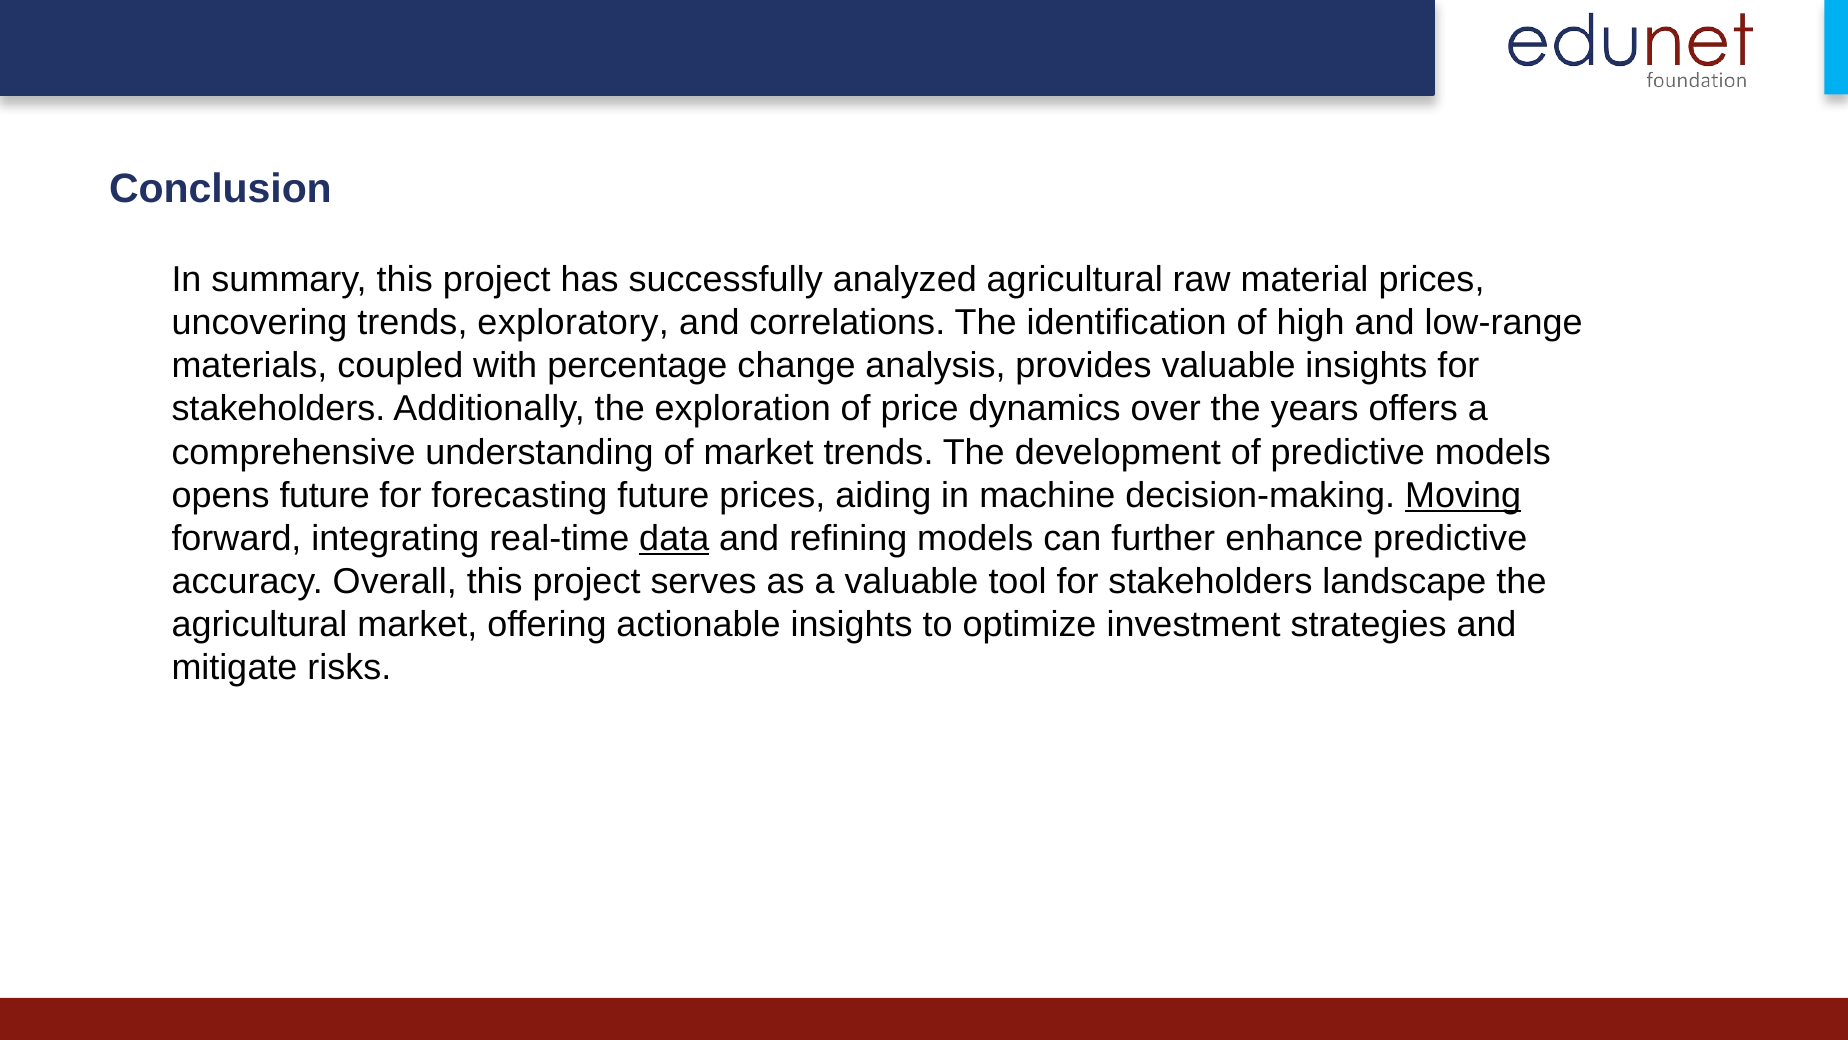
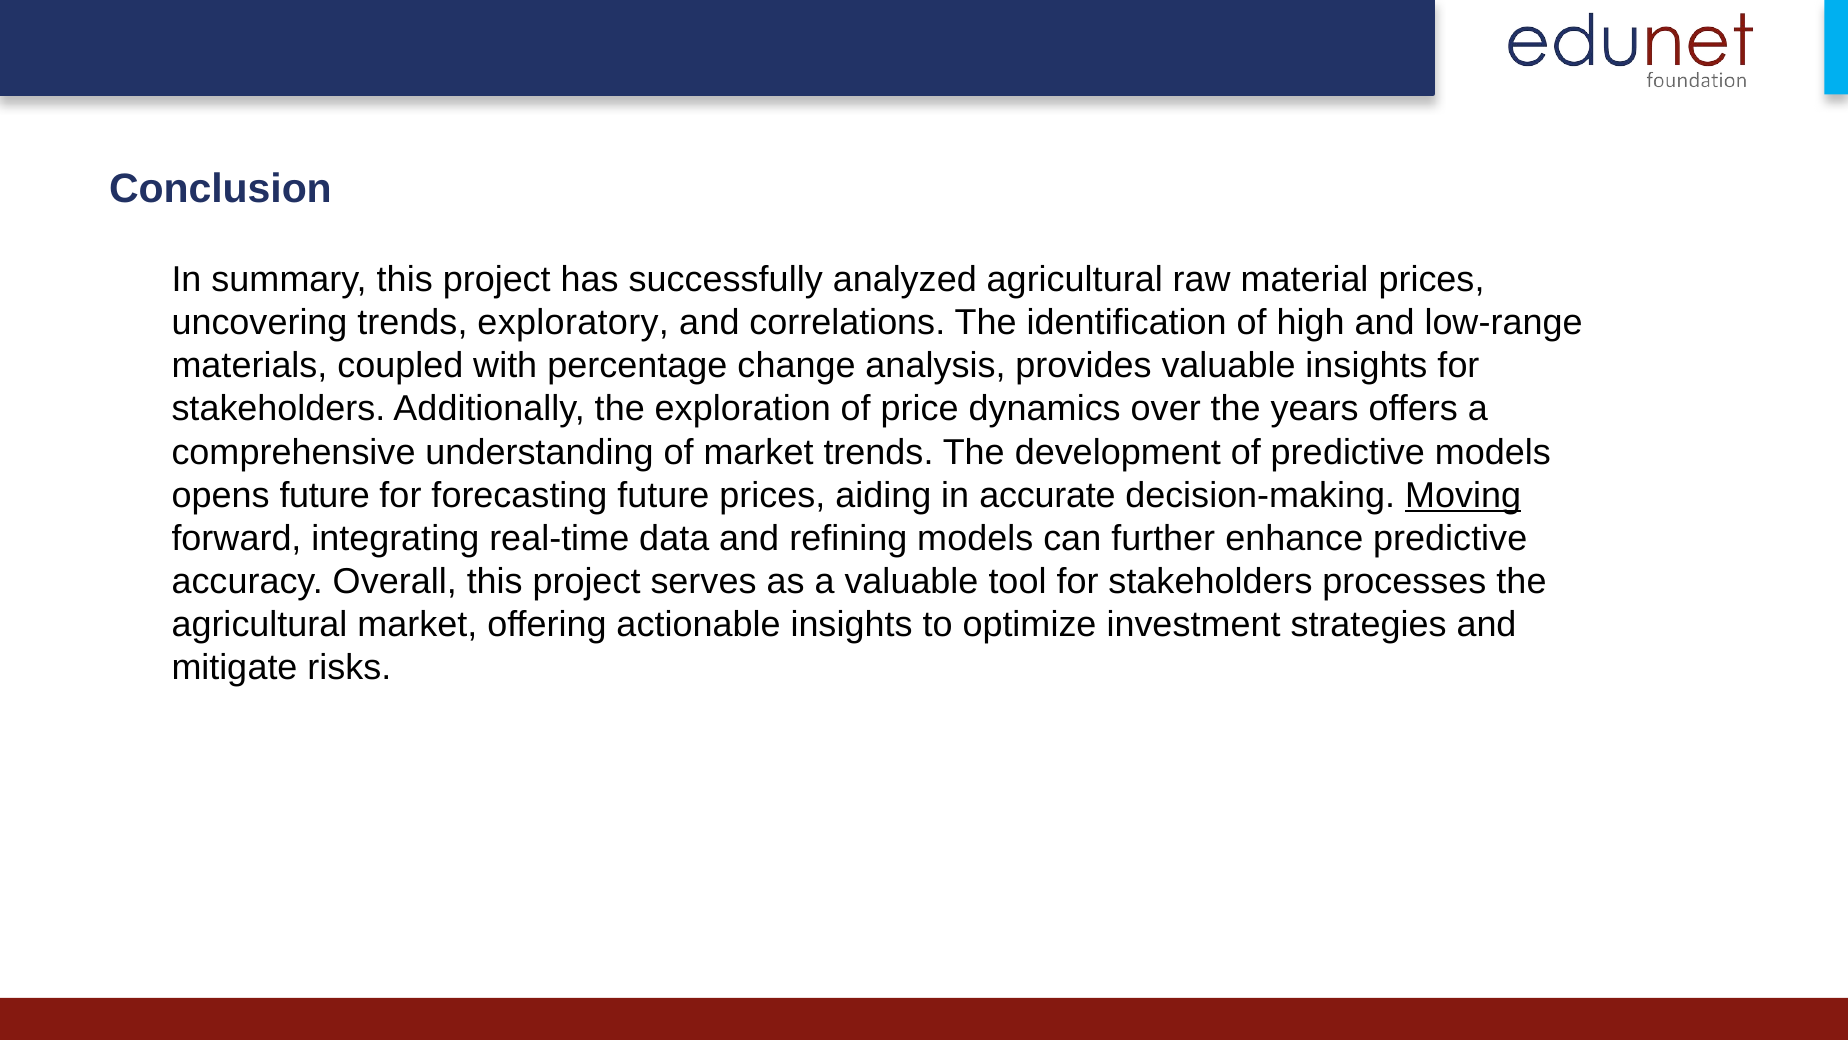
machine: machine -> accurate
data underline: present -> none
landscape: landscape -> processes
